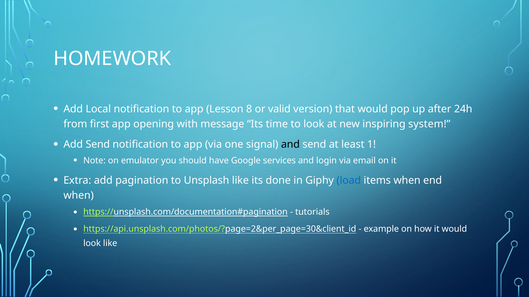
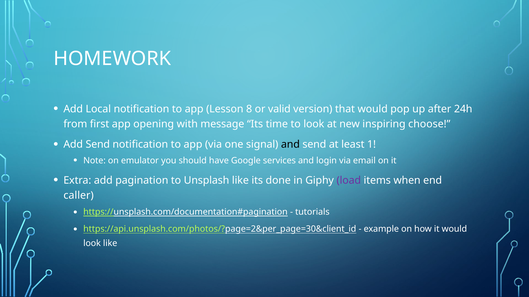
system: system -> choose
load colour: blue -> purple
when at (79, 196): when -> caller
